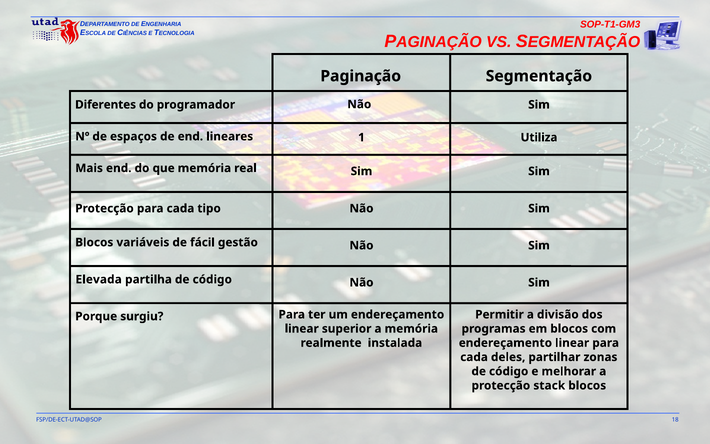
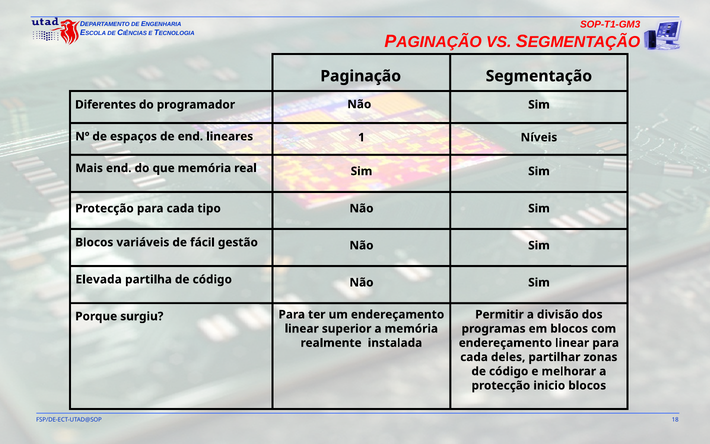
Utiliza: Utiliza -> Níveis
stack: stack -> inicio
